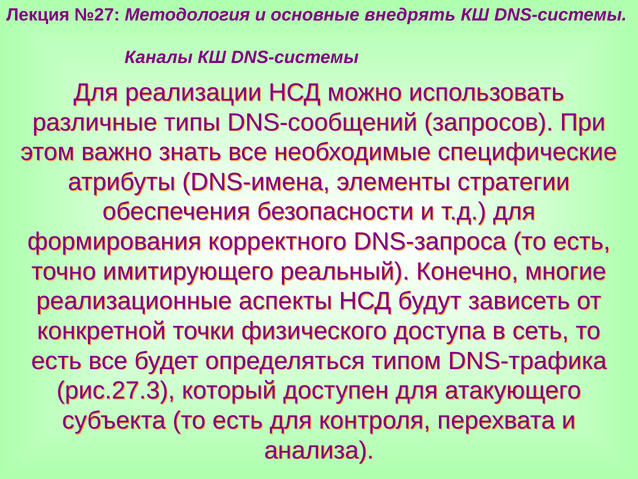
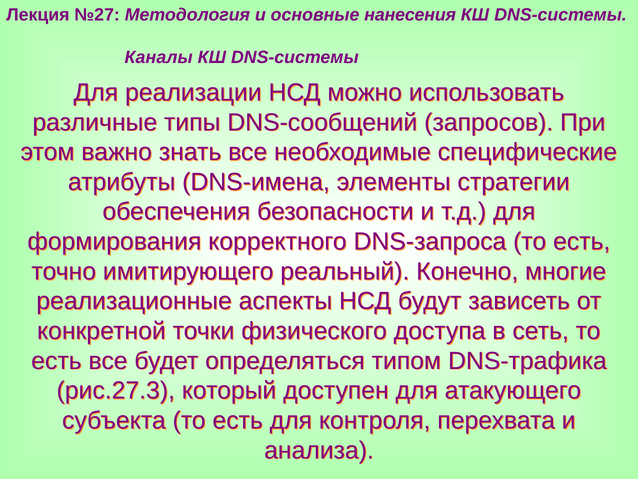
внедрять: внедрять -> нанесения
